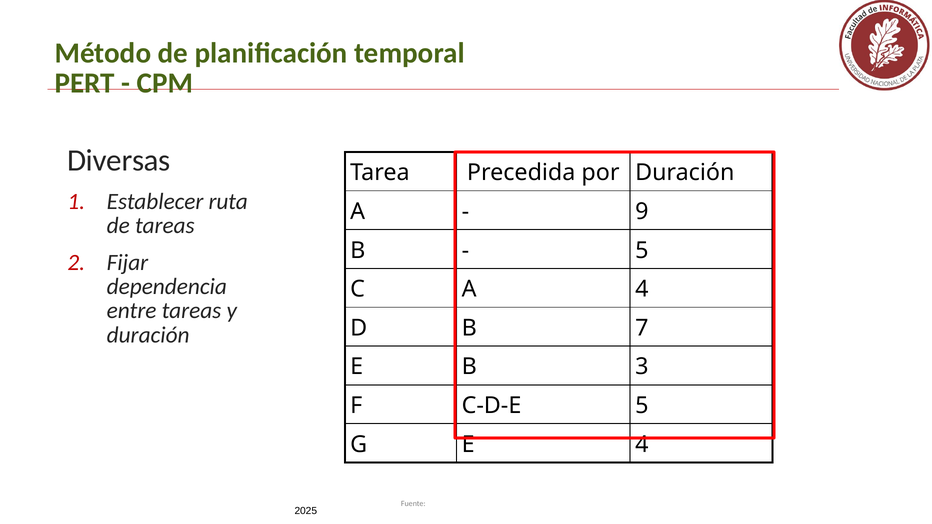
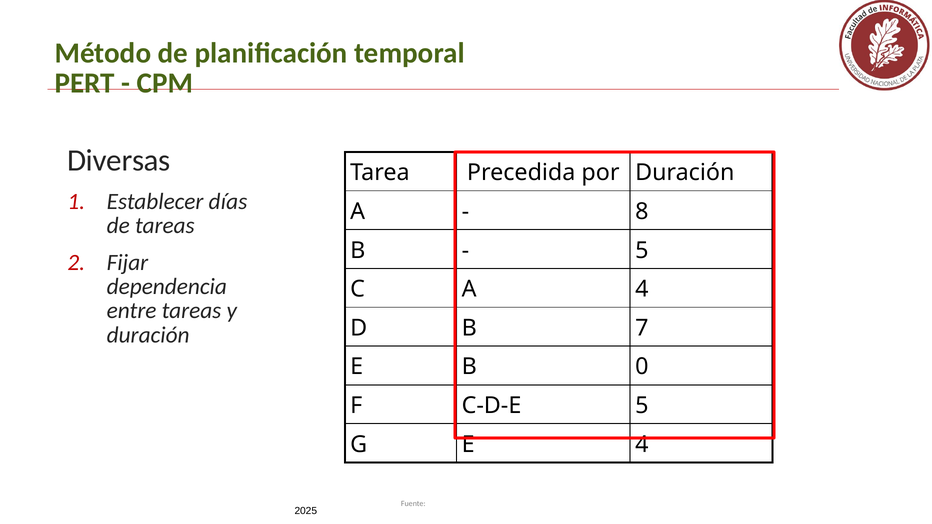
ruta: ruta -> días
9: 9 -> 8
3: 3 -> 0
